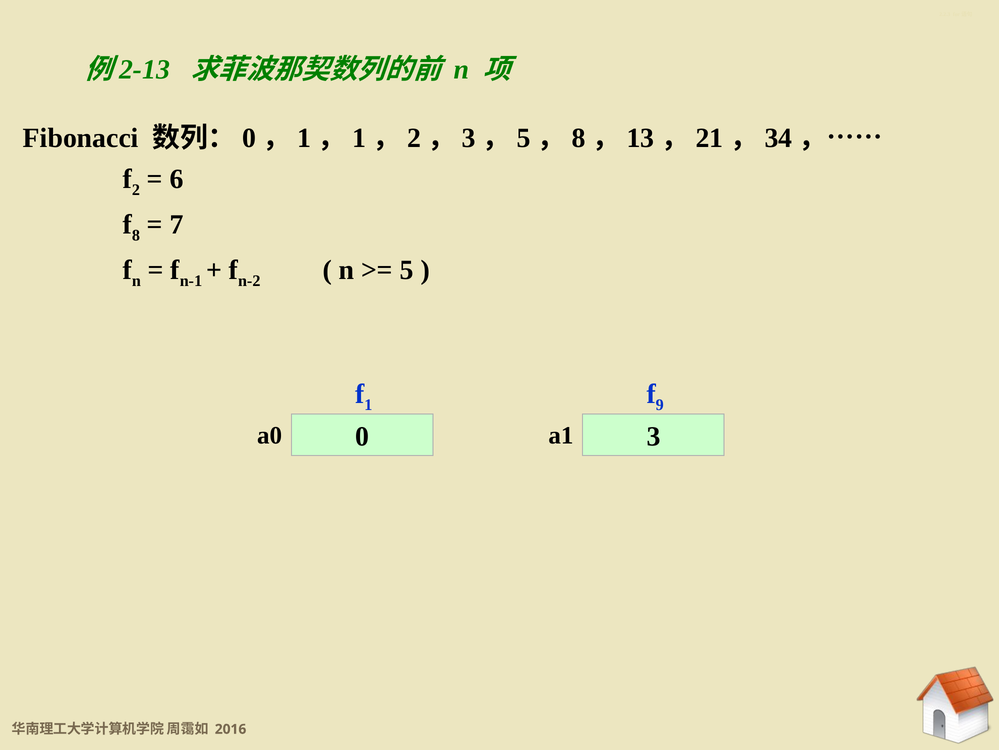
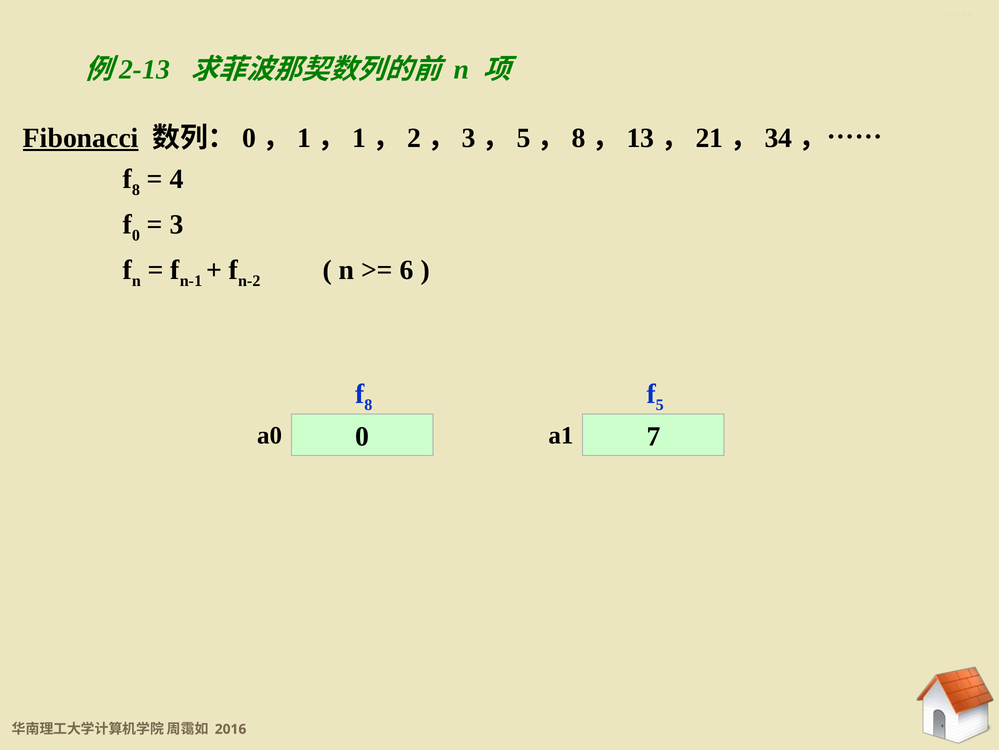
Fibonacci underline: none -> present
2 at (136, 190): 2 -> 8
6: 6 -> 4
8 at (136, 235): 8 -> 0
7: 7 -> 3
5: 5 -> 6
1 at (368, 405): 1 -> 8
9: 9 -> 5
3: 3 -> 7
